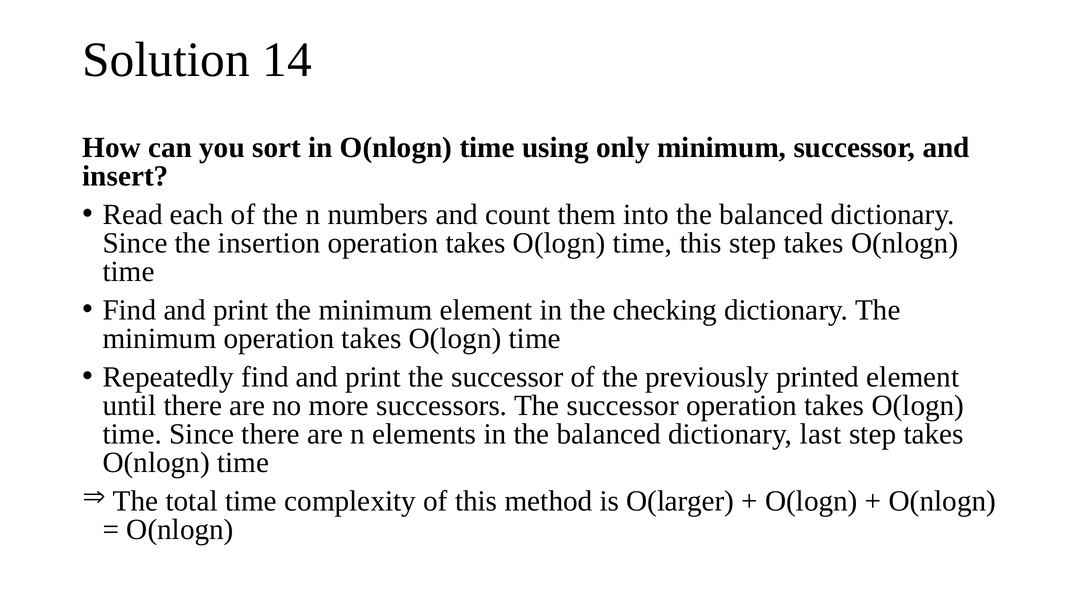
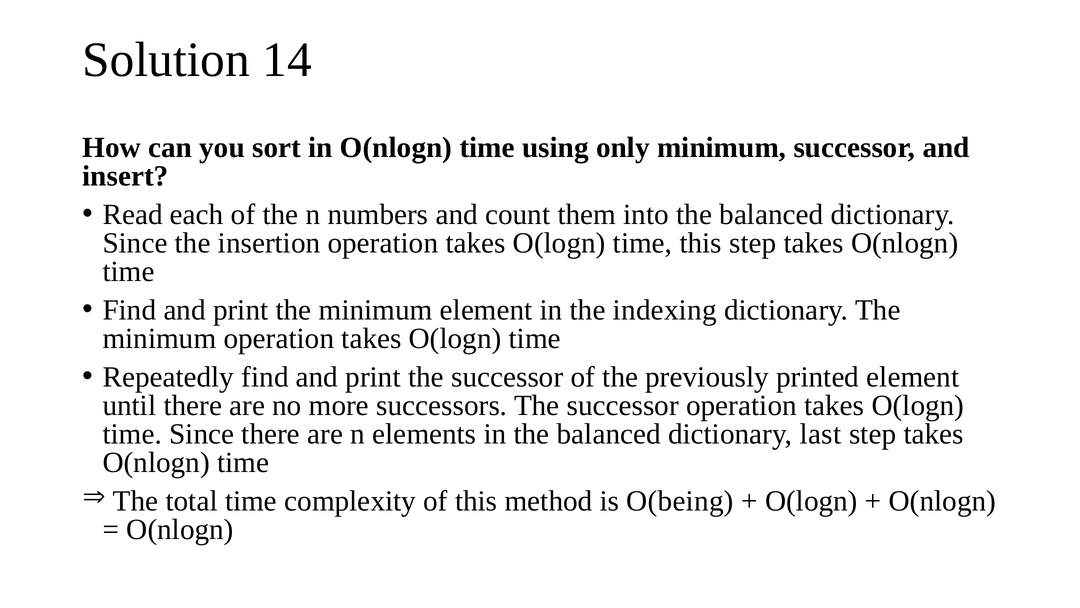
checking: checking -> indexing
O(larger: O(larger -> O(being
